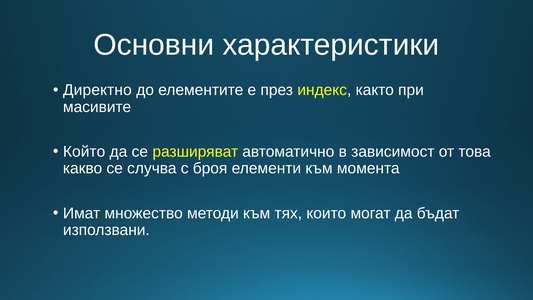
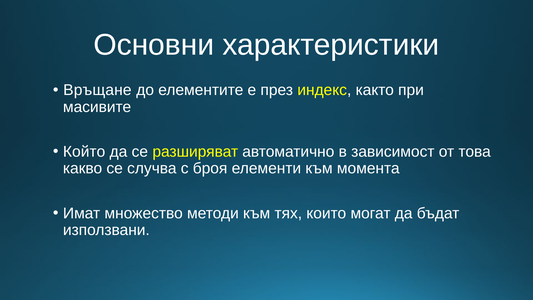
Директно: Директно -> Връщане
